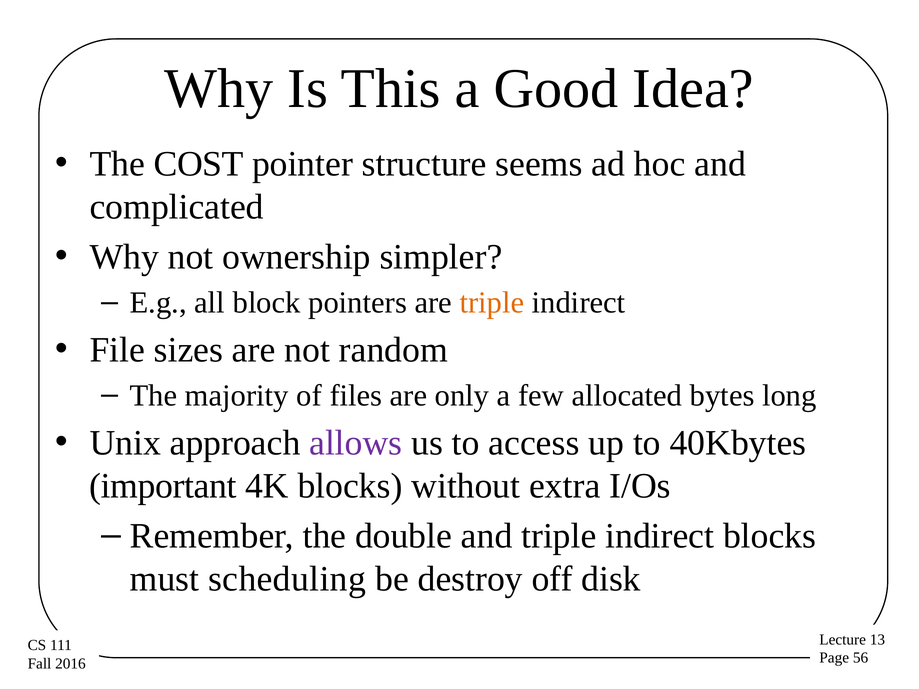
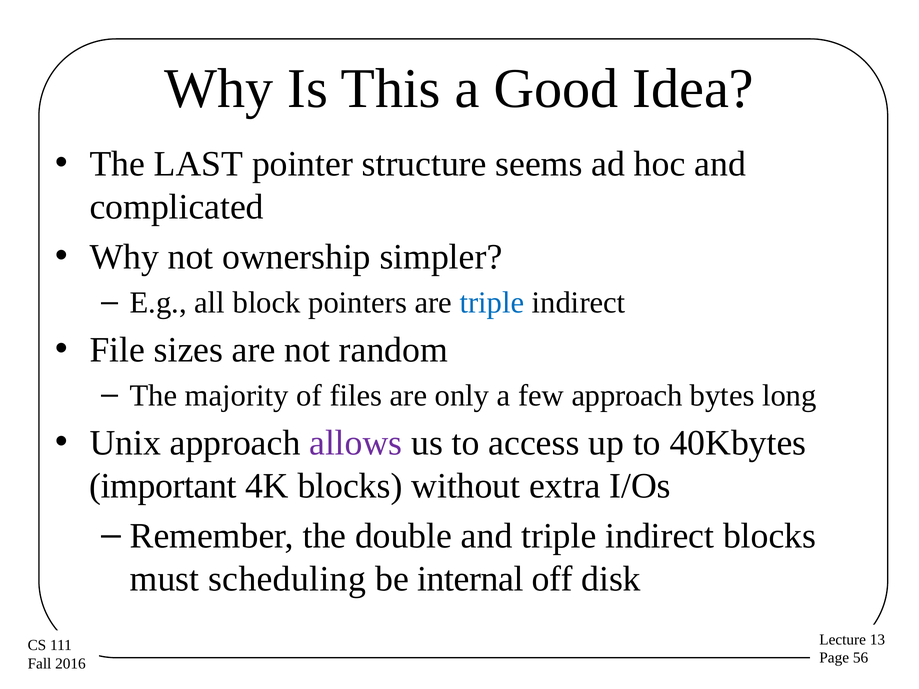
COST: COST -> LAST
triple at (492, 303) colour: orange -> blue
few allocated: allocated -> approach
destroy: destroy -> internal
